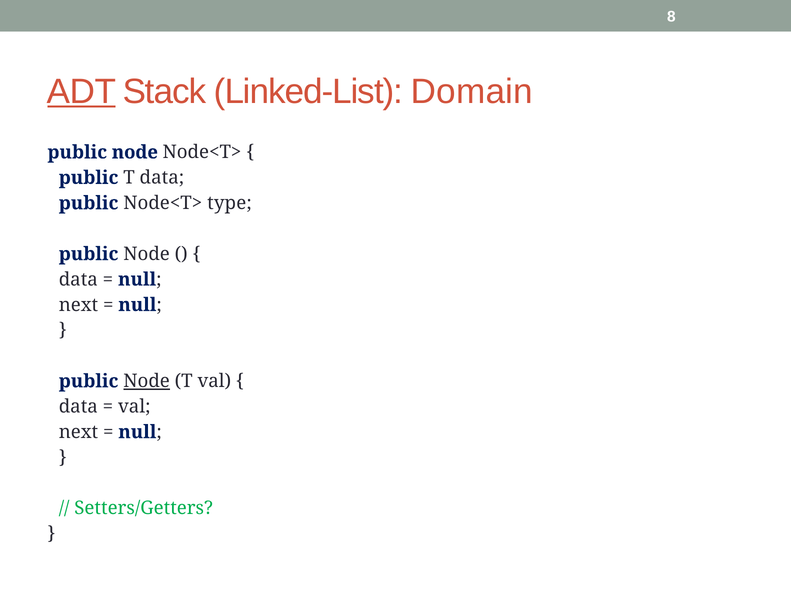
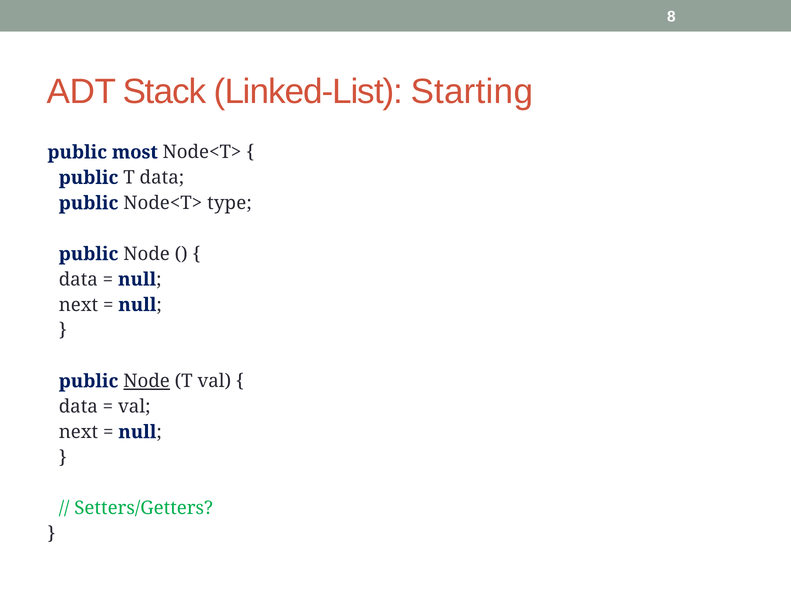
ADT underline: present -> none
Domain: Domain -> Starting
node at (135, 152): node -> most
